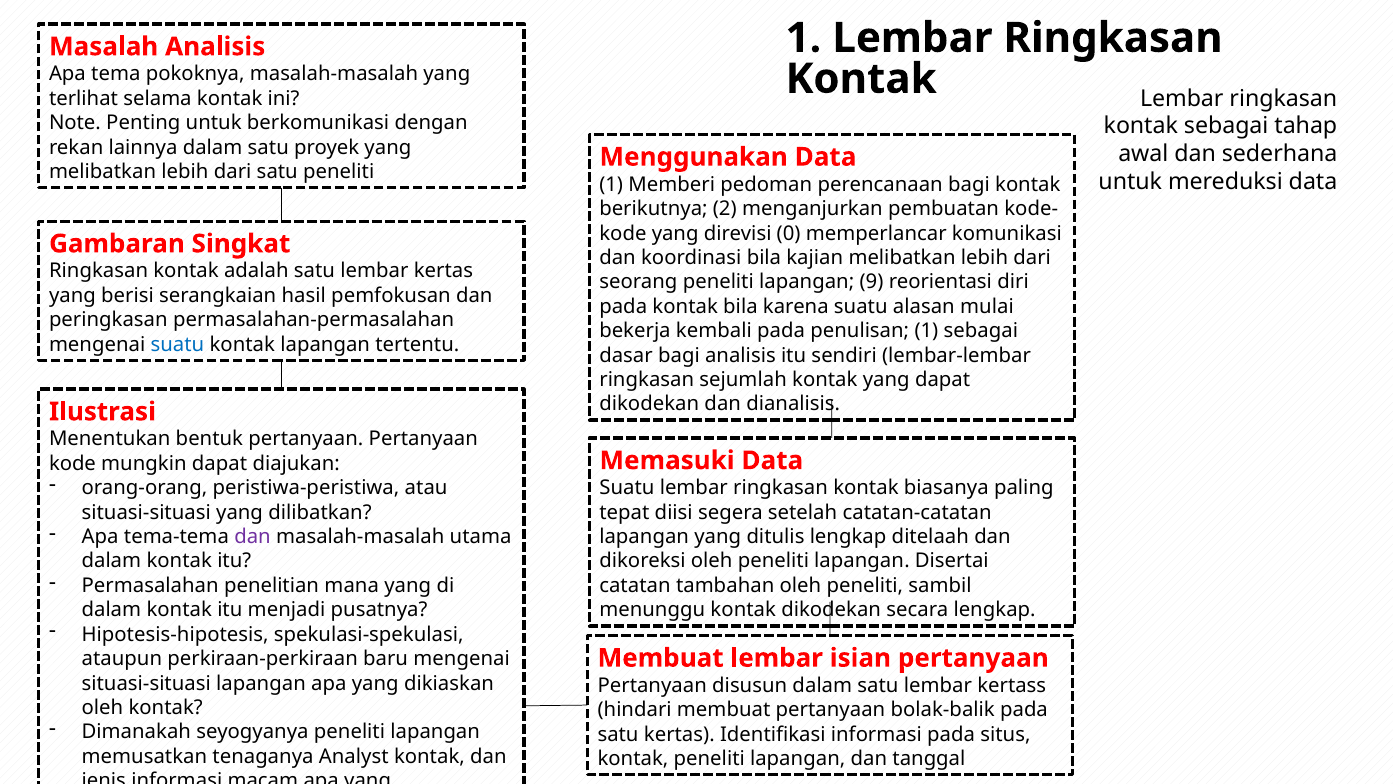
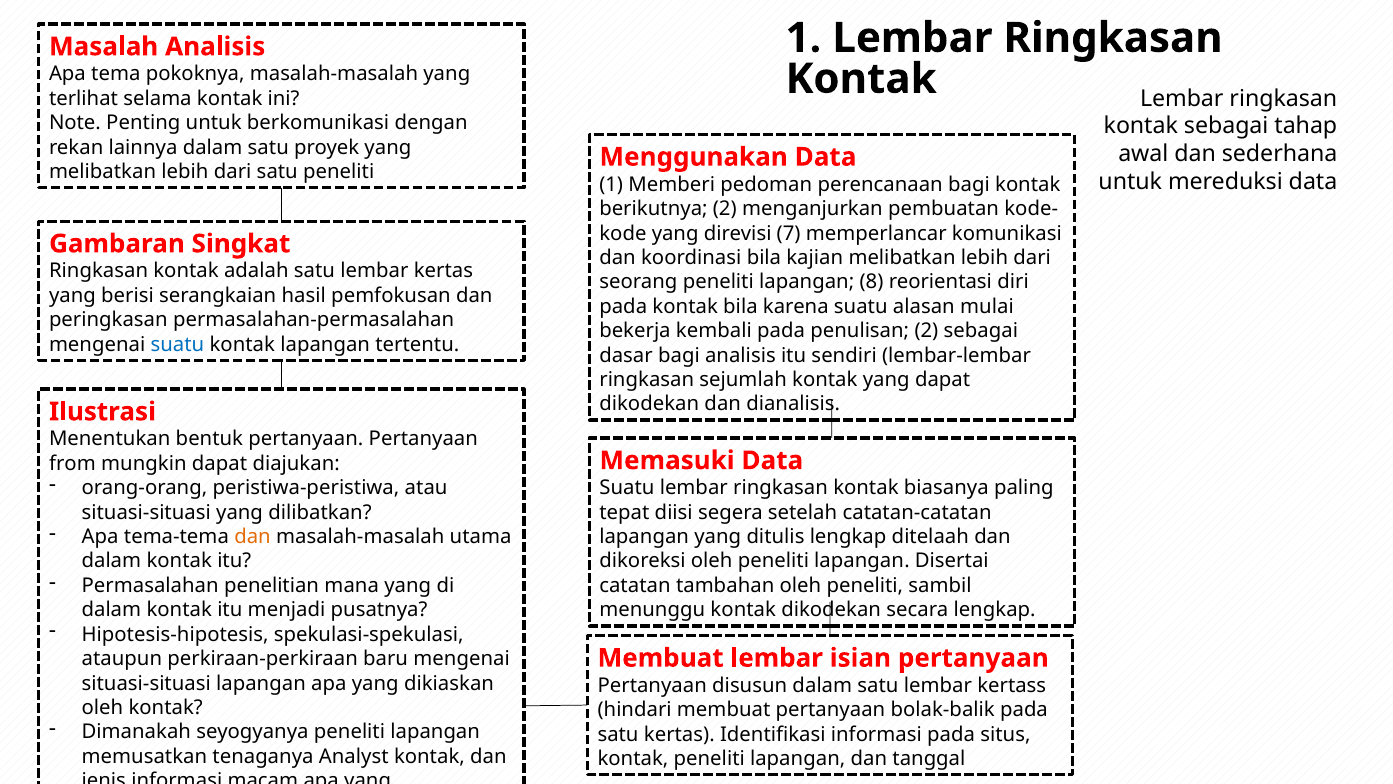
0: 0 -> 7
9: 9 -> 8
penulisan 1: 1 -> 2
kode at (72, 463): kode -> from
dan at (253, 537) colour: purple -> orange
